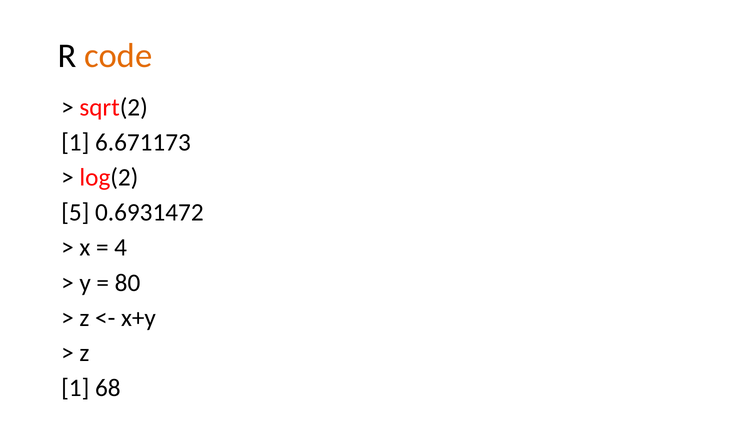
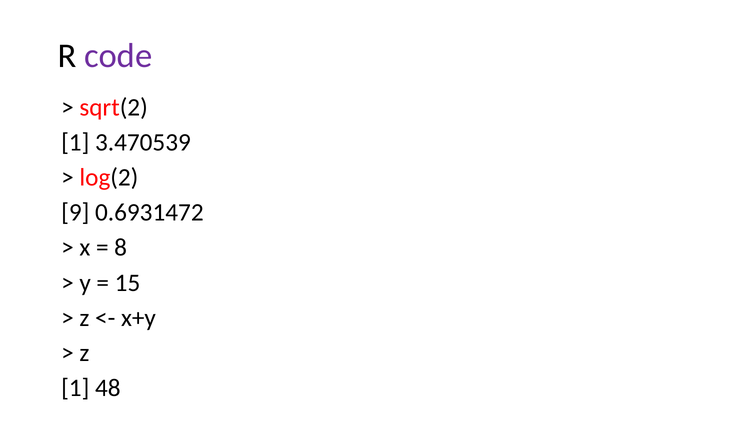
code colour: orange -> purple
6.671173: 6.671173 -> 3.470539
5: 5 -> 9
4: 4 -> 8
80: 80 -> 15
68: 68 -> 48
